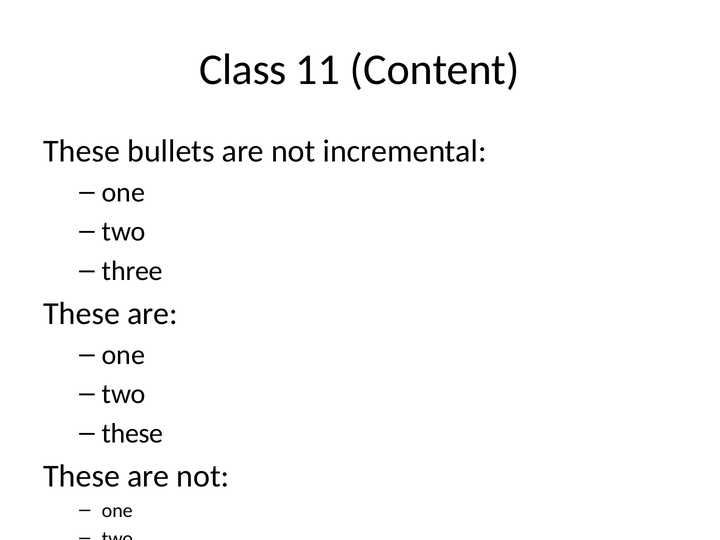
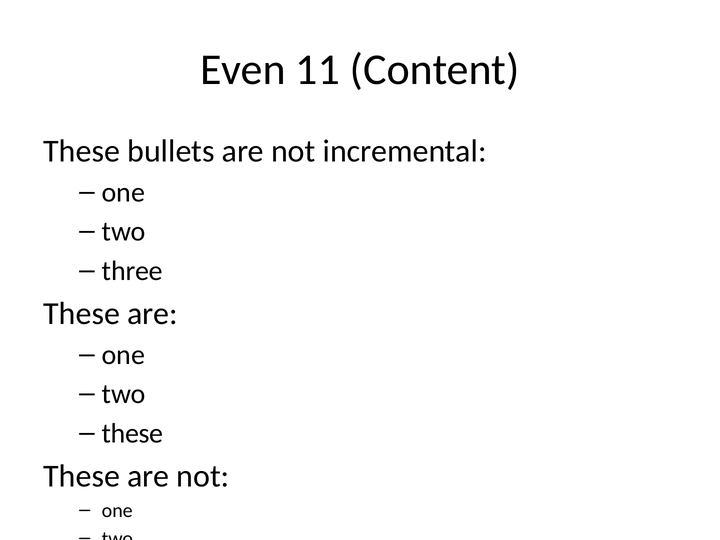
Class: Class -> Even
